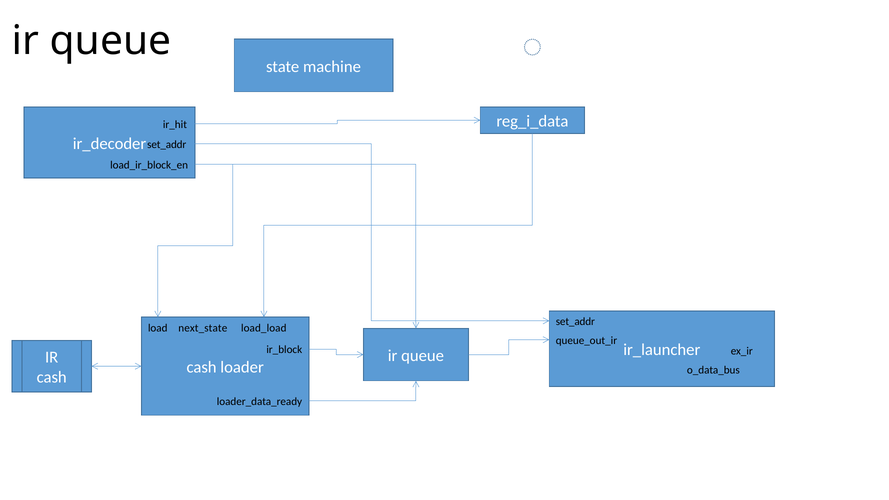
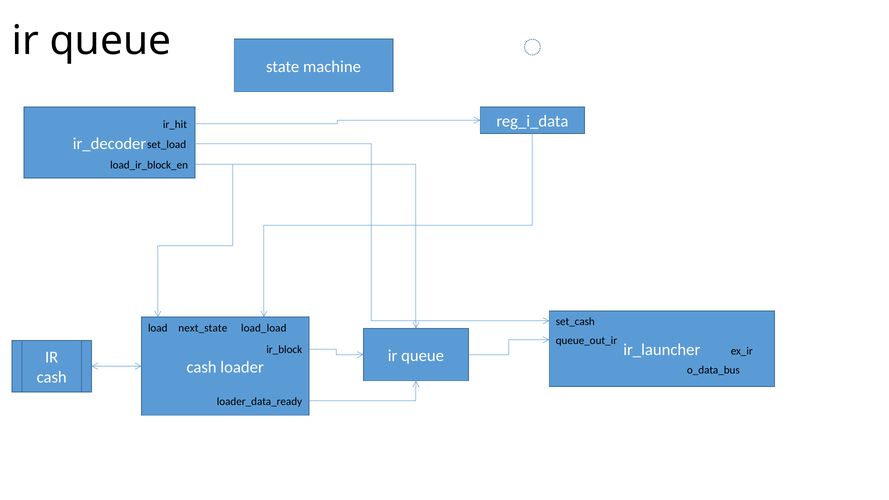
set_addr at (167, 145): set_addr -> set_load
set_addr at (575, 322): set_addr -> set_cash
